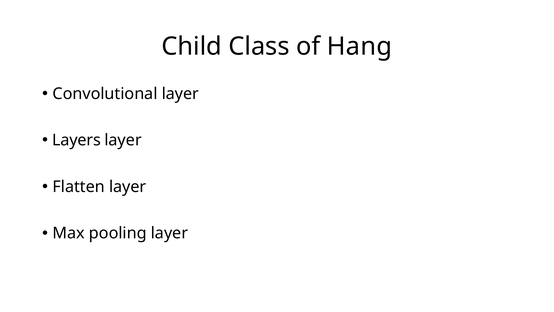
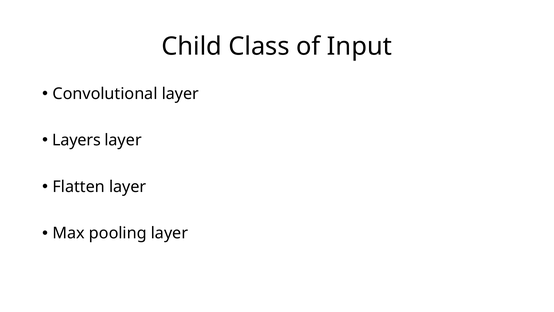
Hang: Hang -> Input
